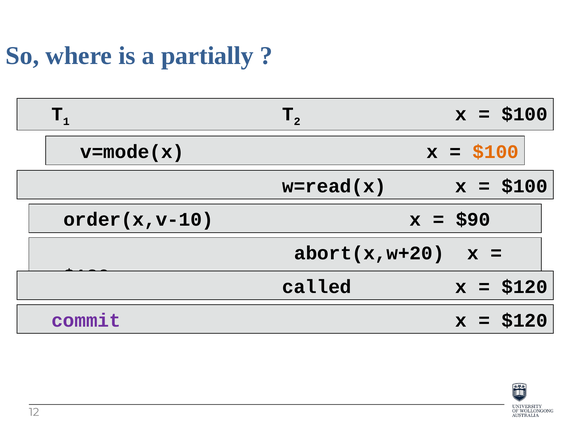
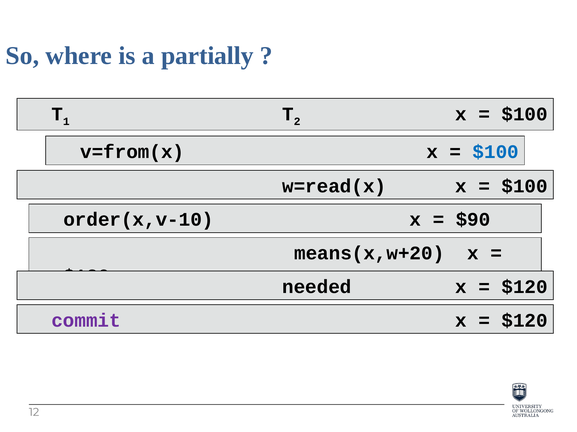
v=mode(x: v=mode(x -> v=from(x
$100 at (496, 152) colour: orange -> blue
abort(x,w+20: abort(x,w+20 -> means(x,w+20
called: called -> needed
